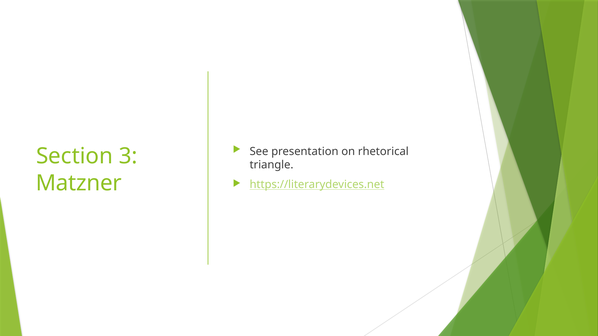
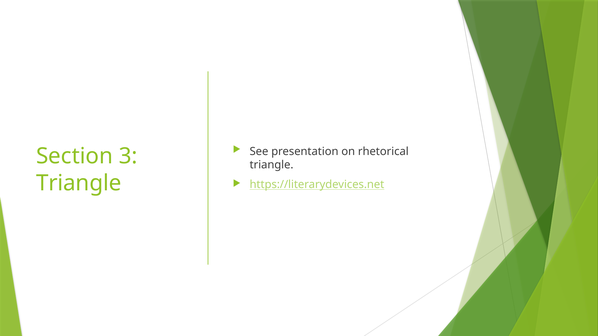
Matzner at (79, 183): Matzner -> Triangle
